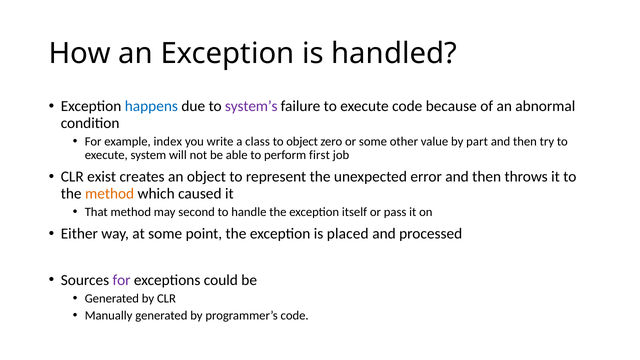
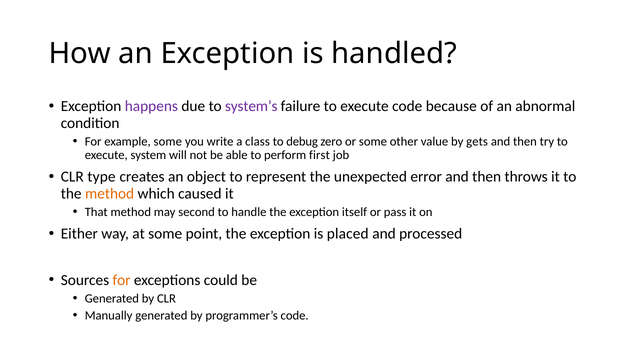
happens colour: blue -> purple
example index: index -> some
to object: object -> debug
part: part -> gets
exist: exist -> type
for at (122, 280) colour: purple -> orange
